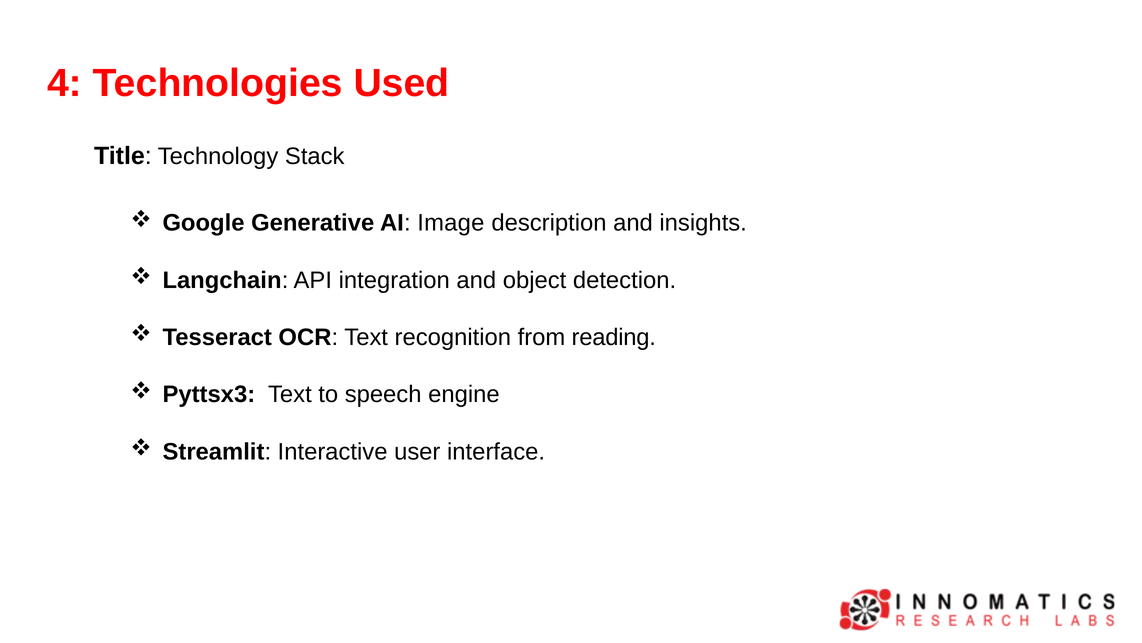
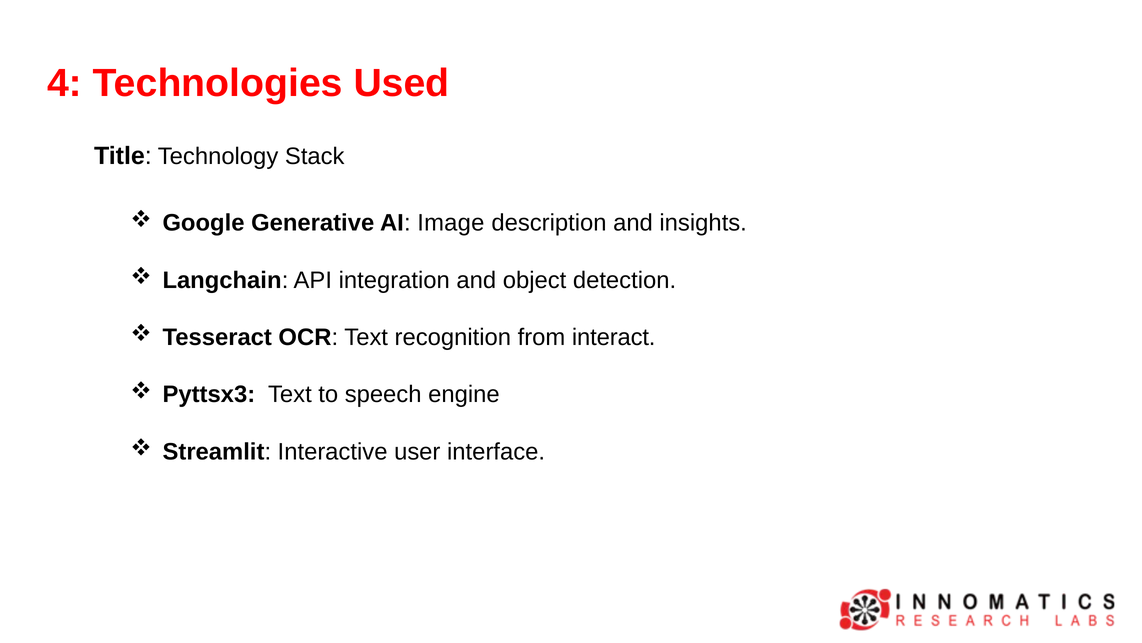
reading: reading -> interact
